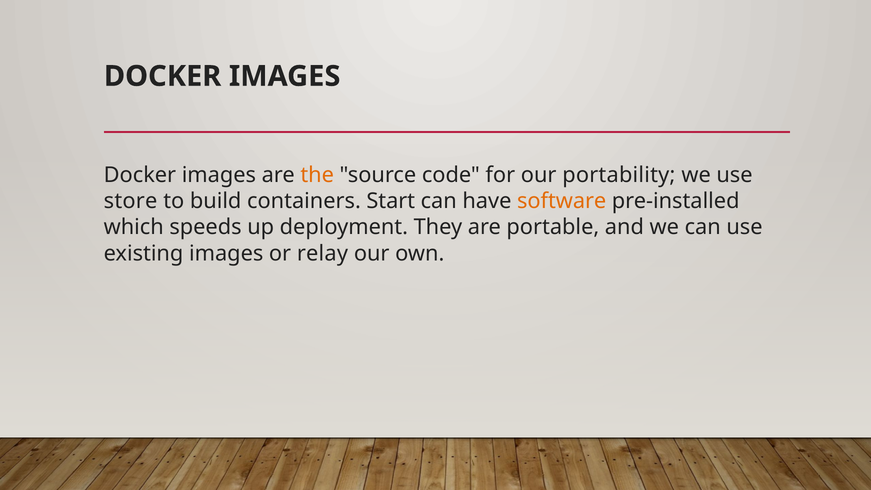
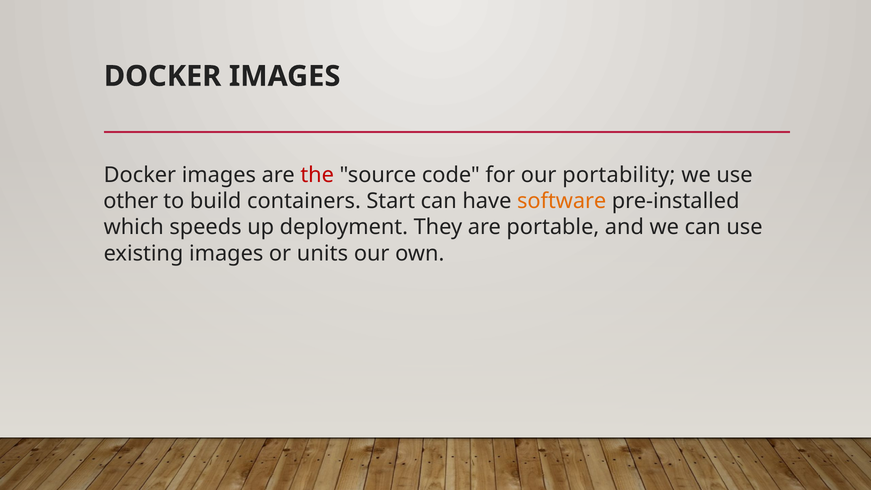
the colour: orange -> red
store: store -> other
relay: relay -> units
